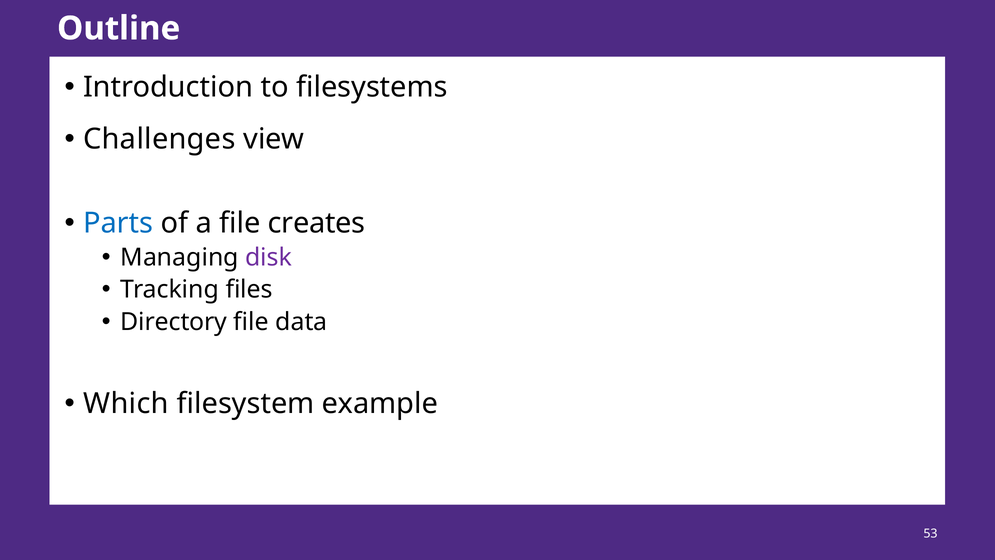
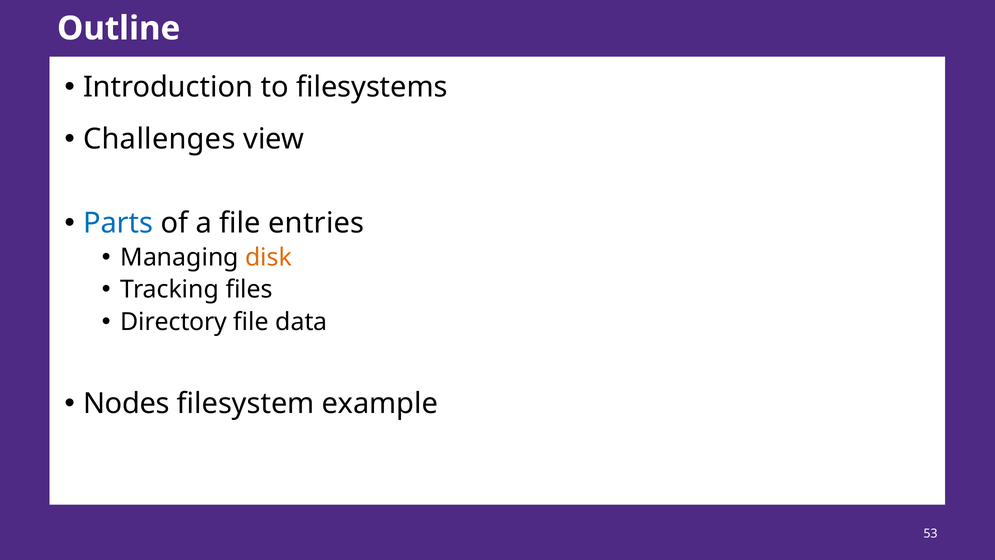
creates: creates -> entries
disk colour: purple -> orange
Which: Which -> Nodes
